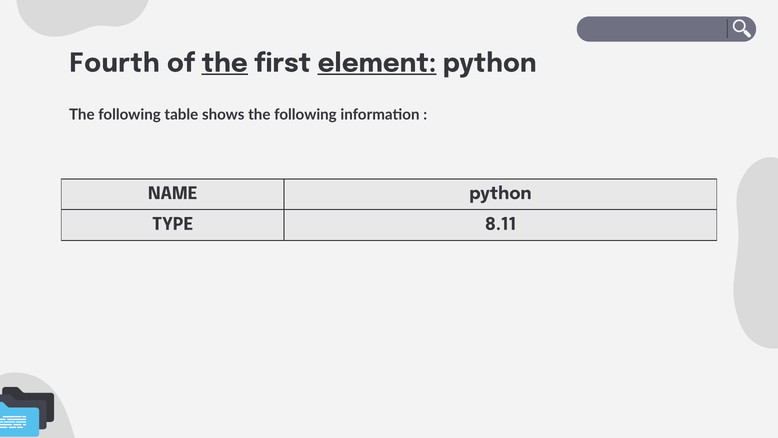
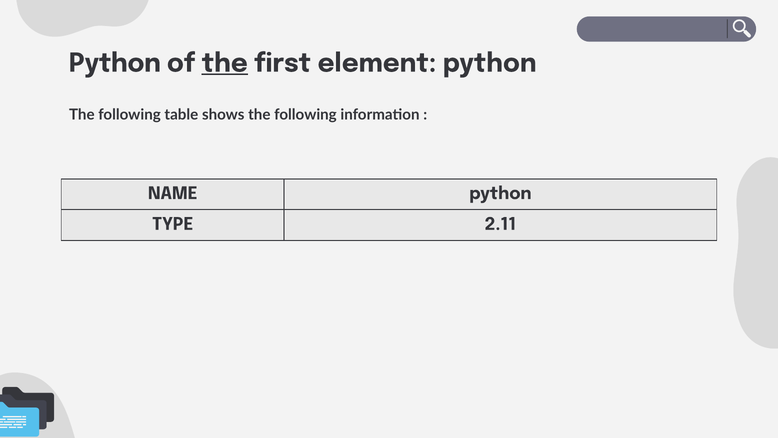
Fourth at (115, 63): Fourth -> Python
element underline: present -> none
8.11: 8.11 -> 2.11
